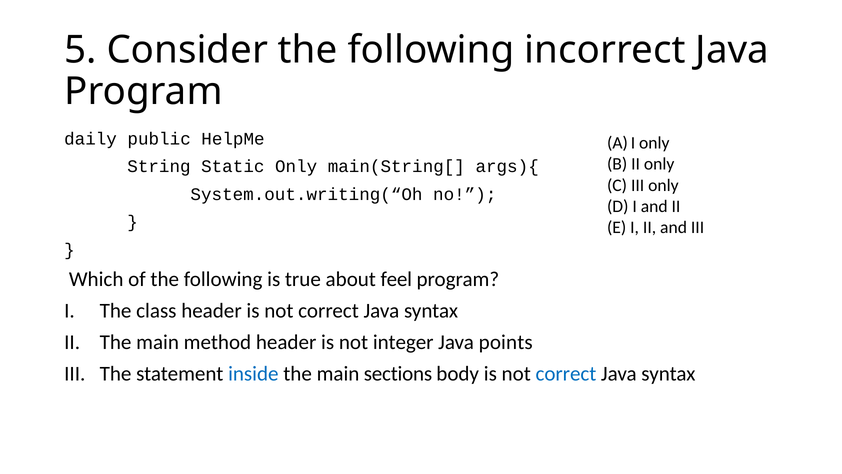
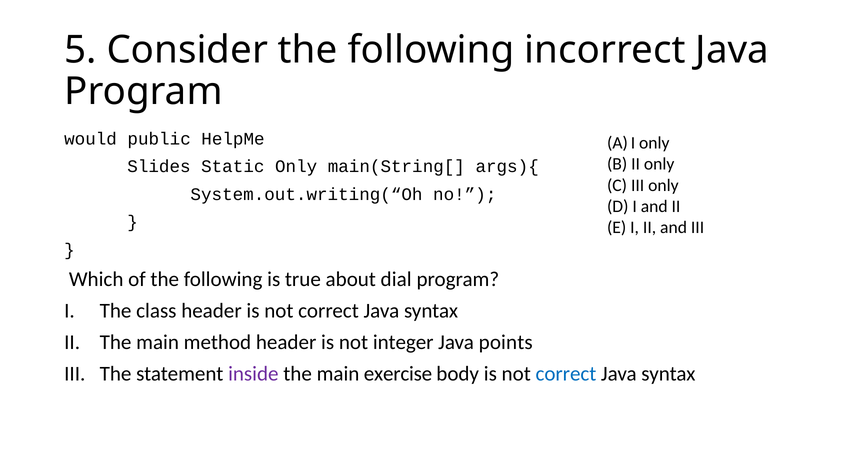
daily: daily -> would
String: String -> Slides
feel: feel -> dial
inside colour: blue -> purple
sections: sections -> exercise
